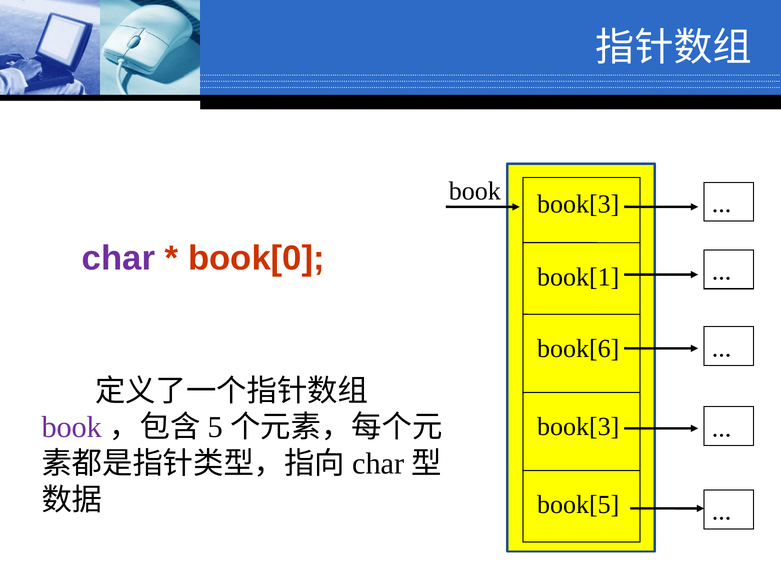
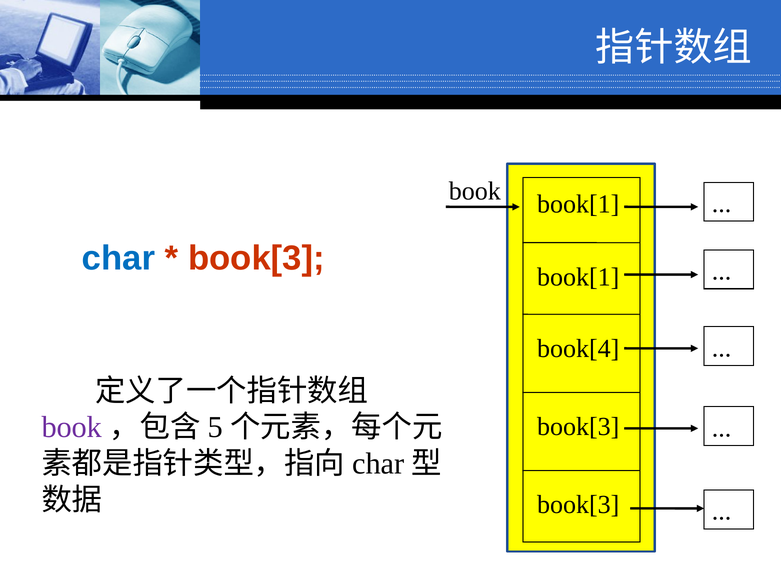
book[3 at (578, 204): book[3 -> book[1
char at (119, 258) colour: purple -> blue
book[0 at (256, 258): book[0 -> book[3
book[6: book[6 -> book[4
book[5 at (578, 505): book[5 -> book[3
